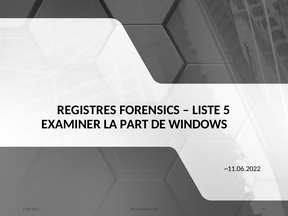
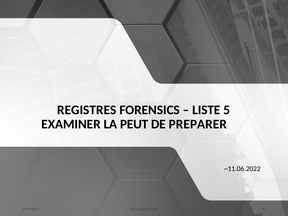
PART: PART -> PEUT
WINDOWS: WINDOWS -> PREPARER
